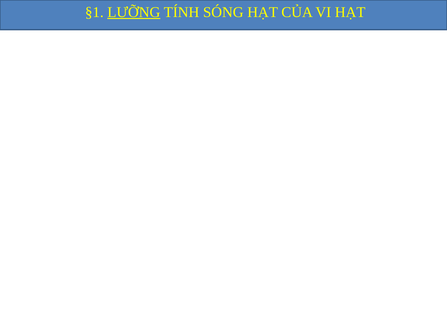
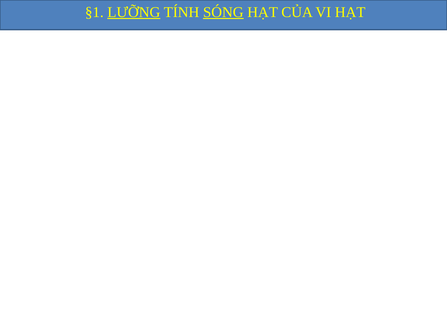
SÓNG underline: none -> present
